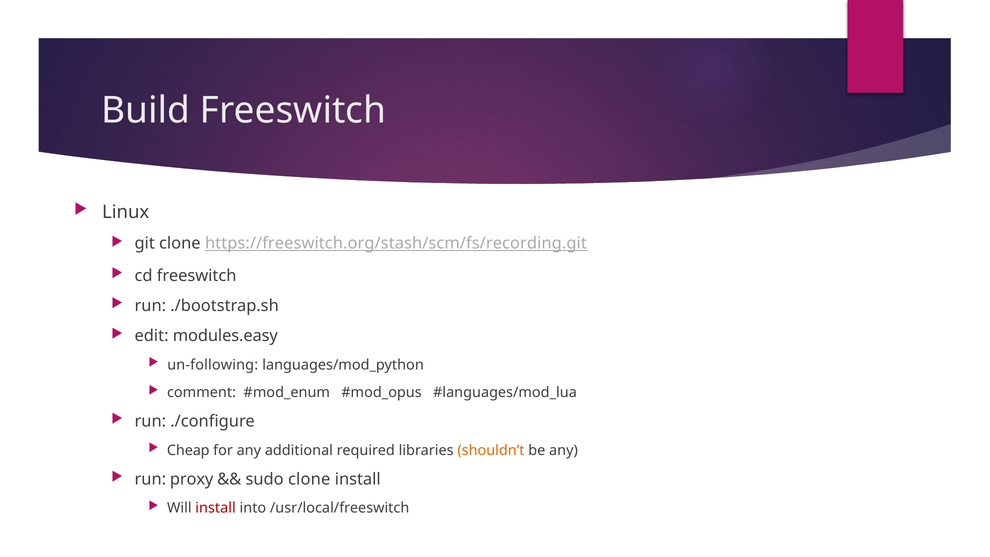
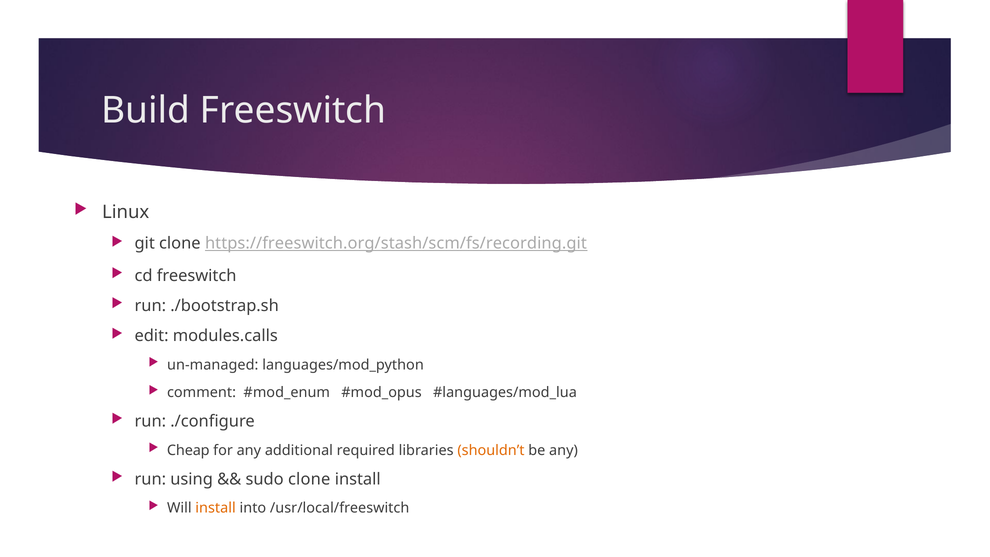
modules.easy: modules.easy -> modules.calls
un-following: un-following -> un-managed
proxy: proxy -> using
install at (216, 508) colour: red -> orange
